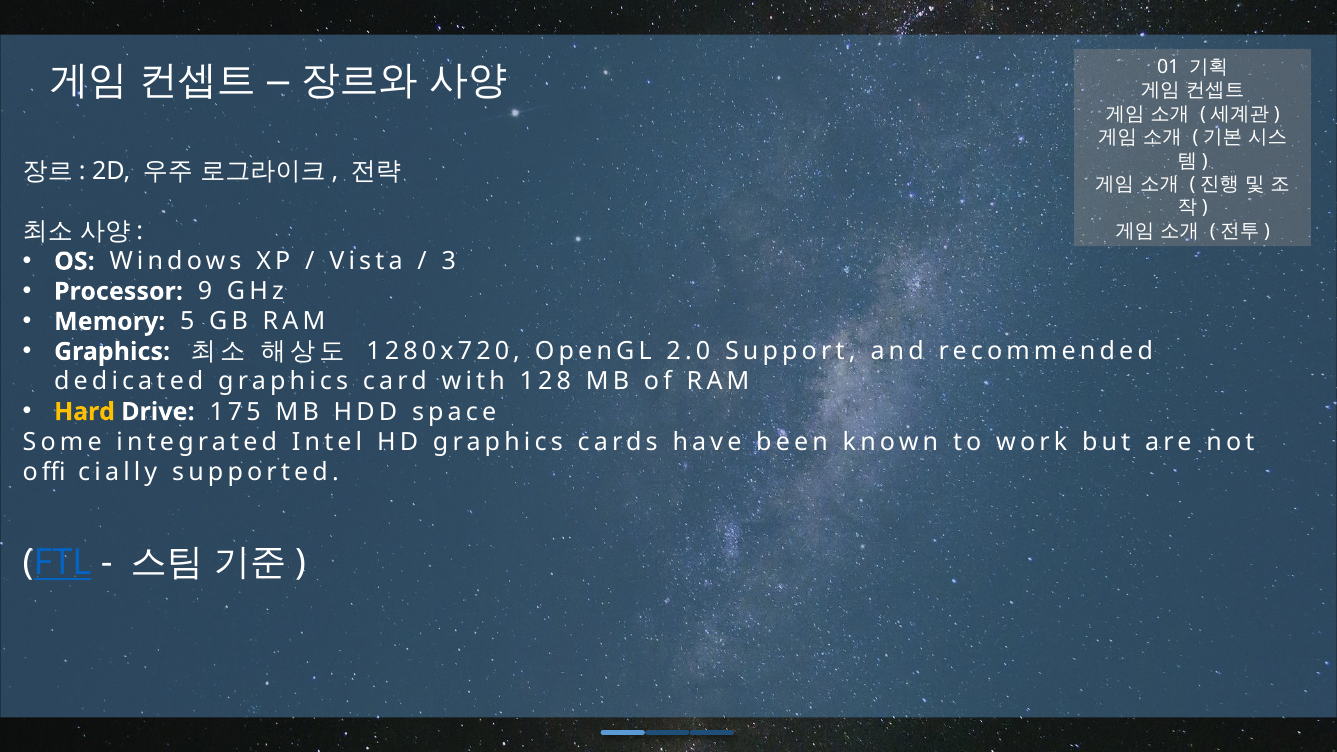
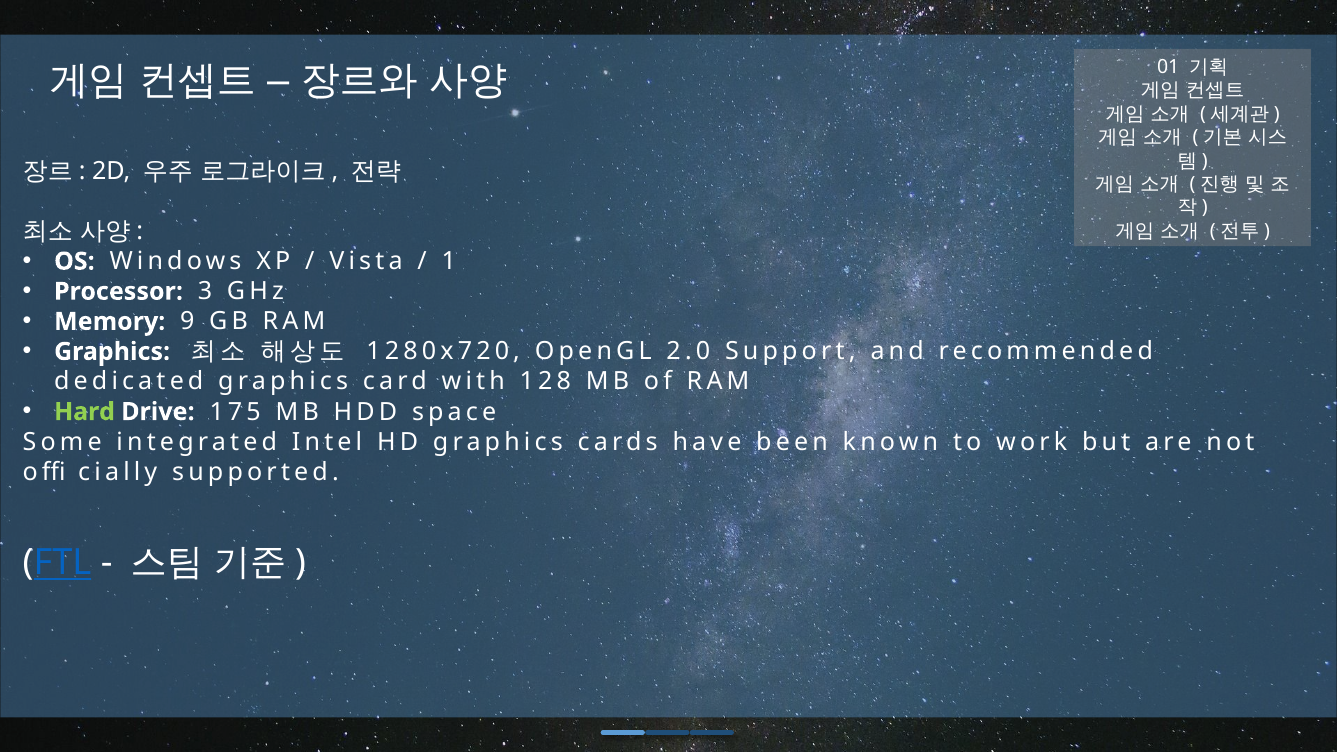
3: 3 -> 1
9: 9 -> 3
5: 5 -> 9
Hard colour: yellow -> light green
